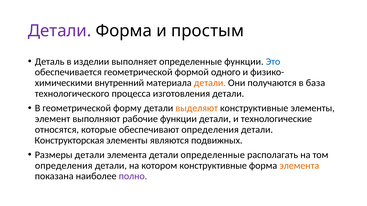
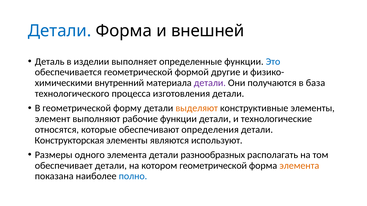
Детали at (60, 31) colour: purple -> blue
простым: простым -> внешней
одного: одного -> другие
детали at (210, 83) colour: orange -> purple
подвижных: подвижных -> используют
Размеры детали: детали -> одного
детали определенные: определенные -> разнообразных
определения at (64, 166): определения -> обеспечивает
котором конструктивные: конструктивные -> геометрической
полно colour: purple -> blue
